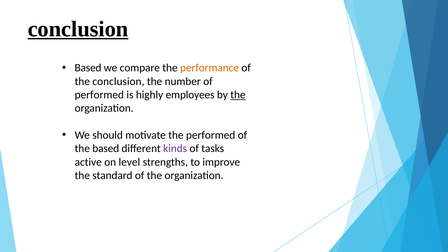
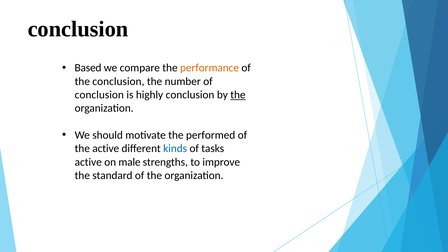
conclusion at (78, 29) underline: present -> none
performed at (99, 95): performed -> conclusion
highly employees: employees -> conclusion
the based: based -> active
kinds colour: purple -> blue
level: level -> male
